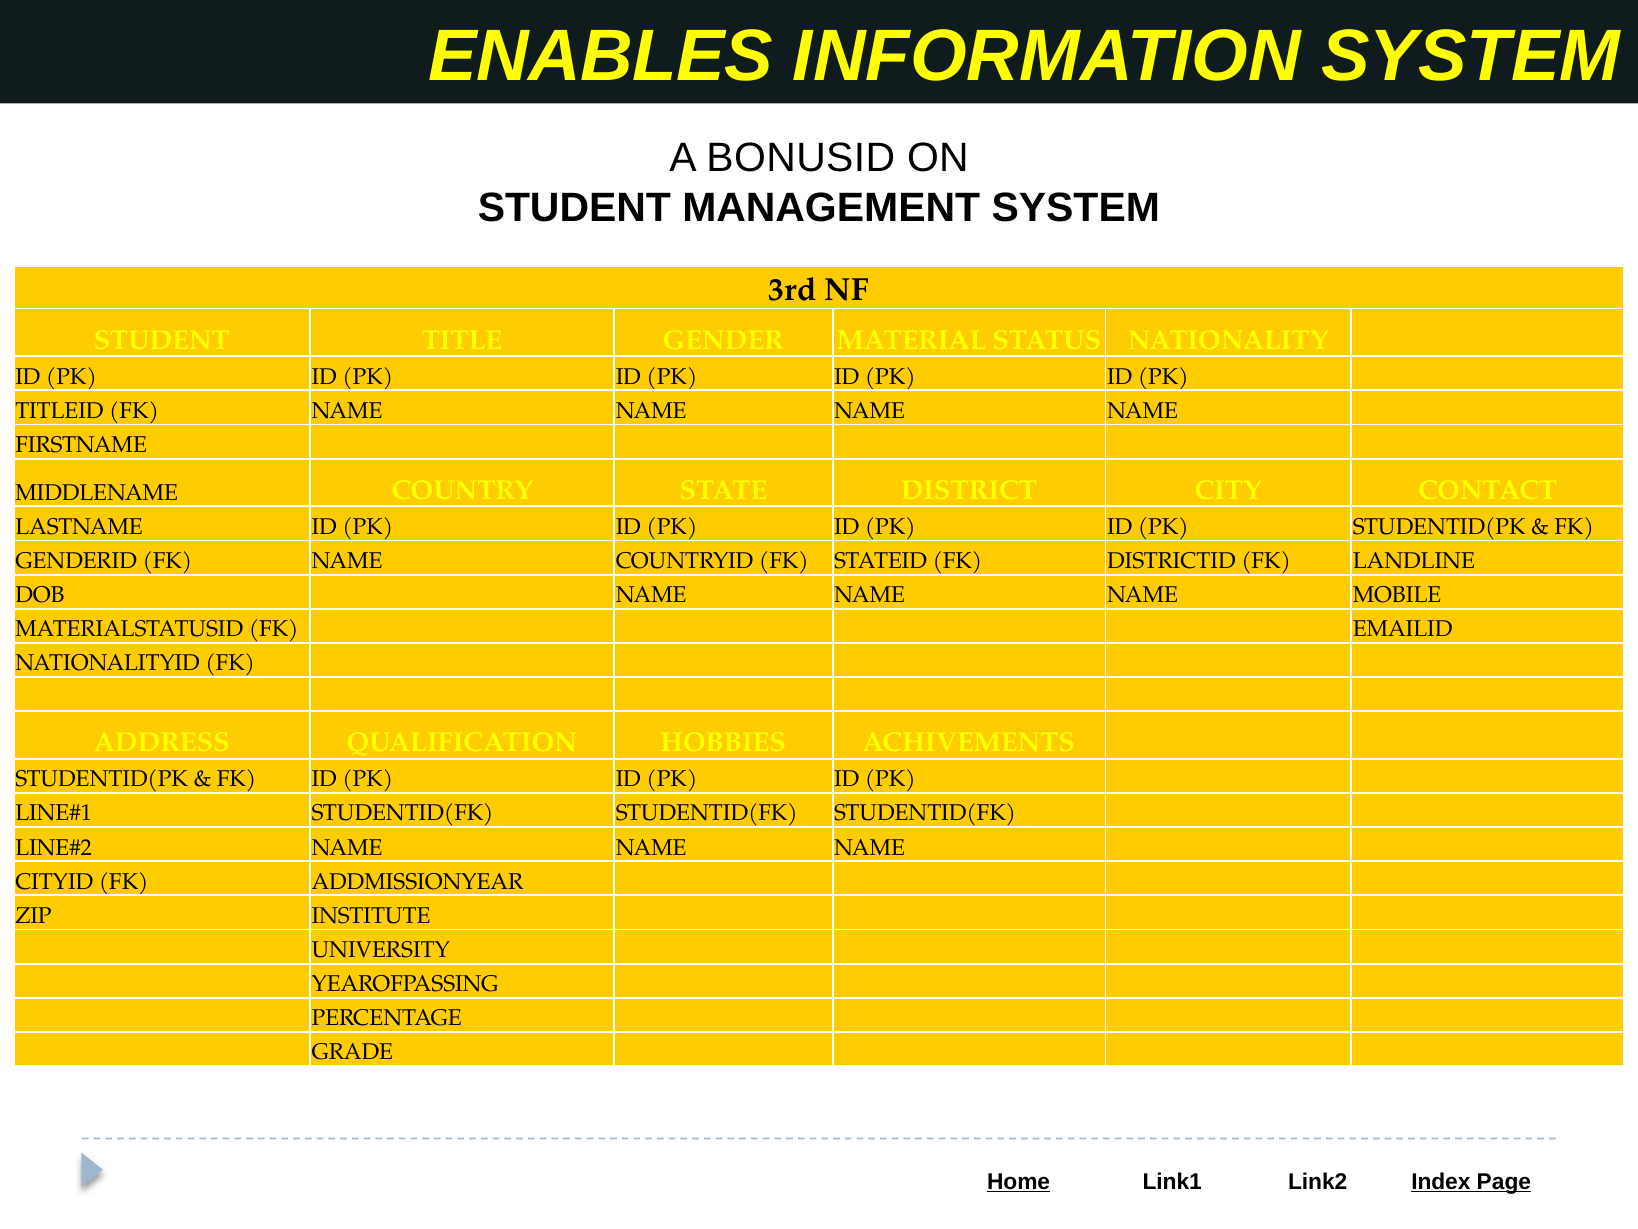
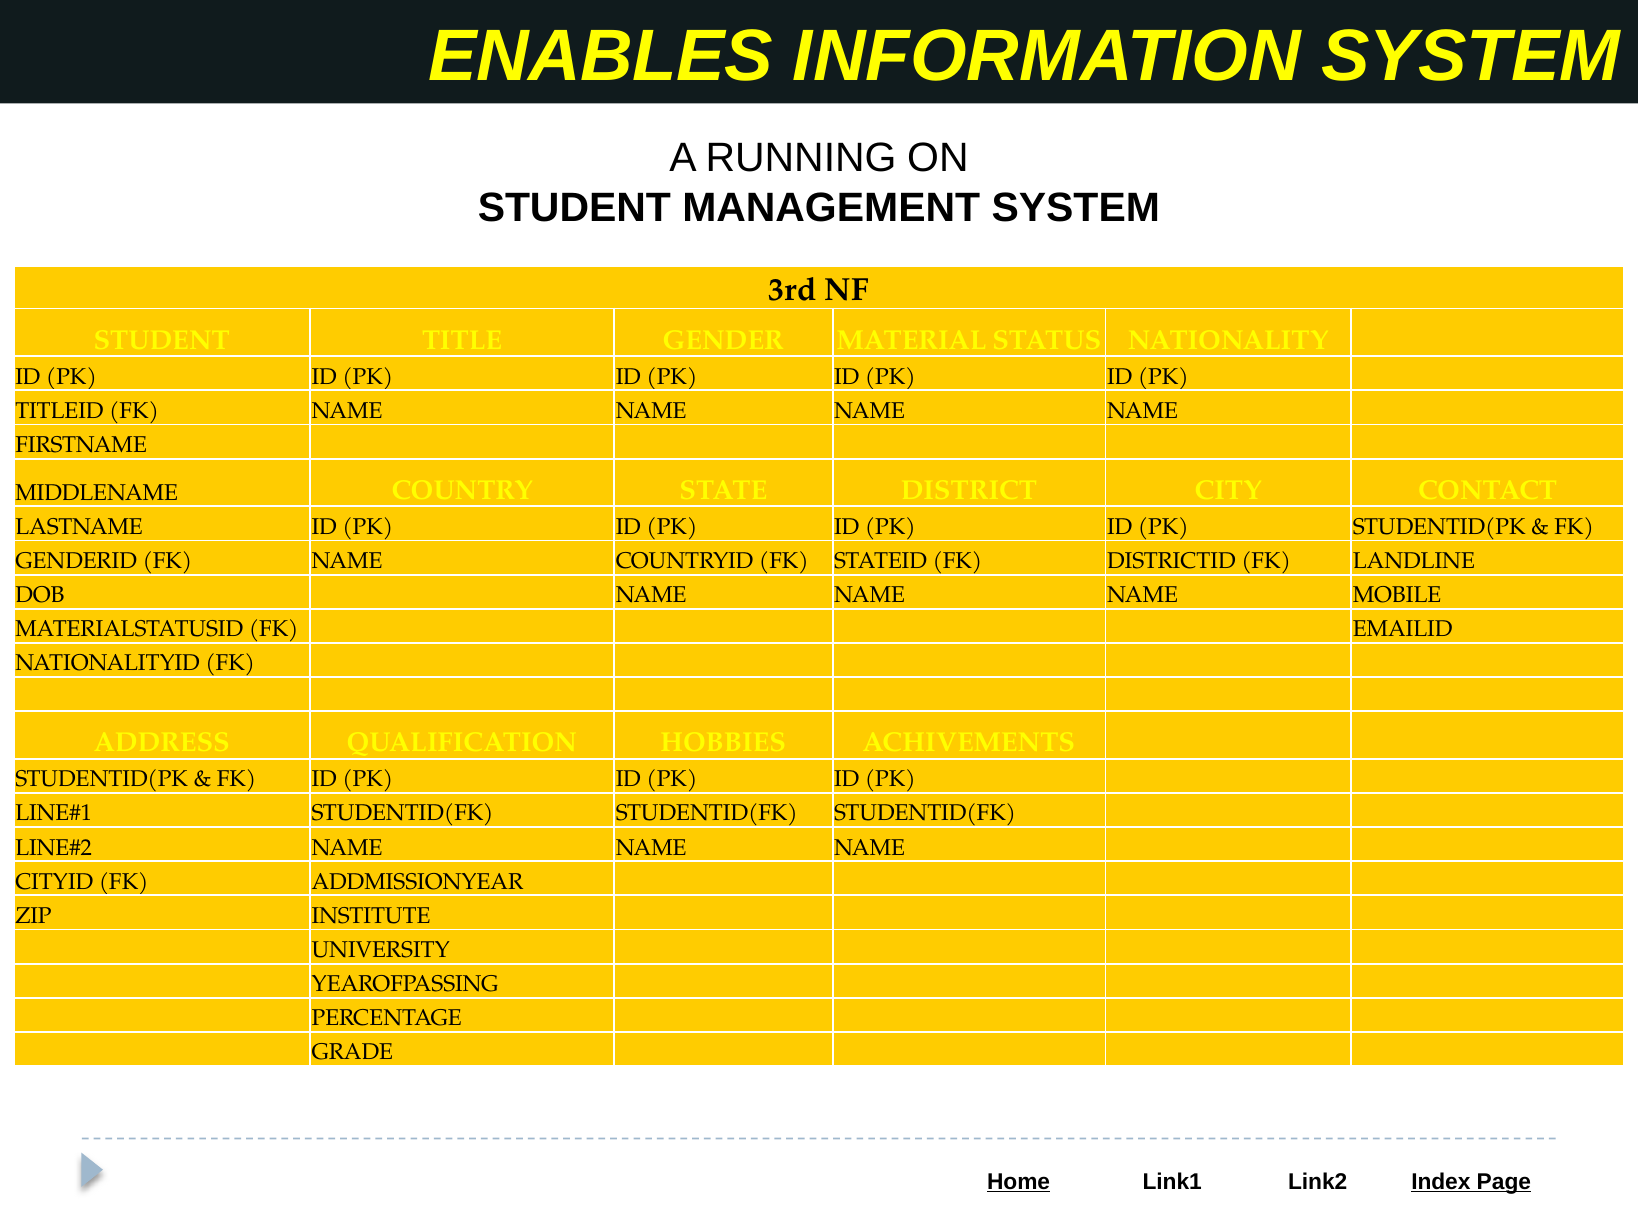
BONUSID: BONUSID -> RUNNING
